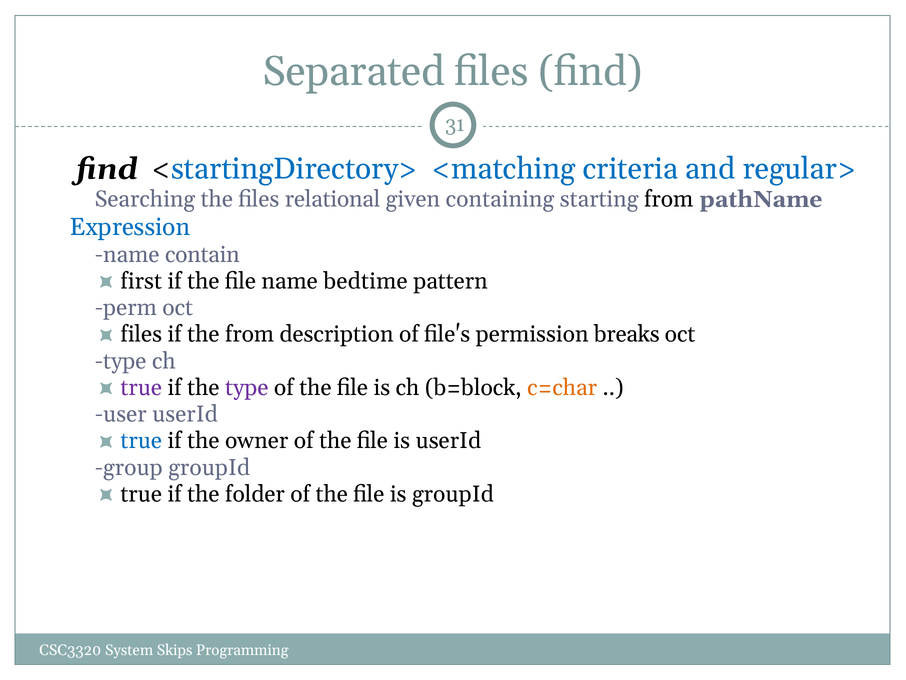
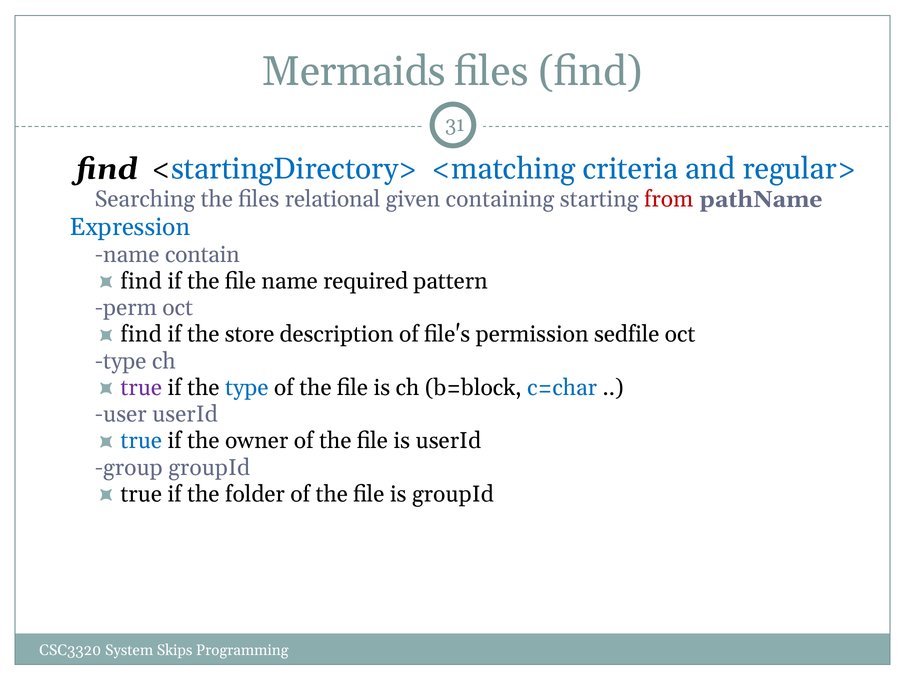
Separated: Separated -> Mermaids
from at (669, 199) colour: black -> red
first at (141, 281): first -> find
bedtime: bedtime -> required
files at (141, 334): files -> find
the from: from -> store
breaks: breaks -> sedfile
type colour: purple -> blue
c=char colour: orange -> blue
